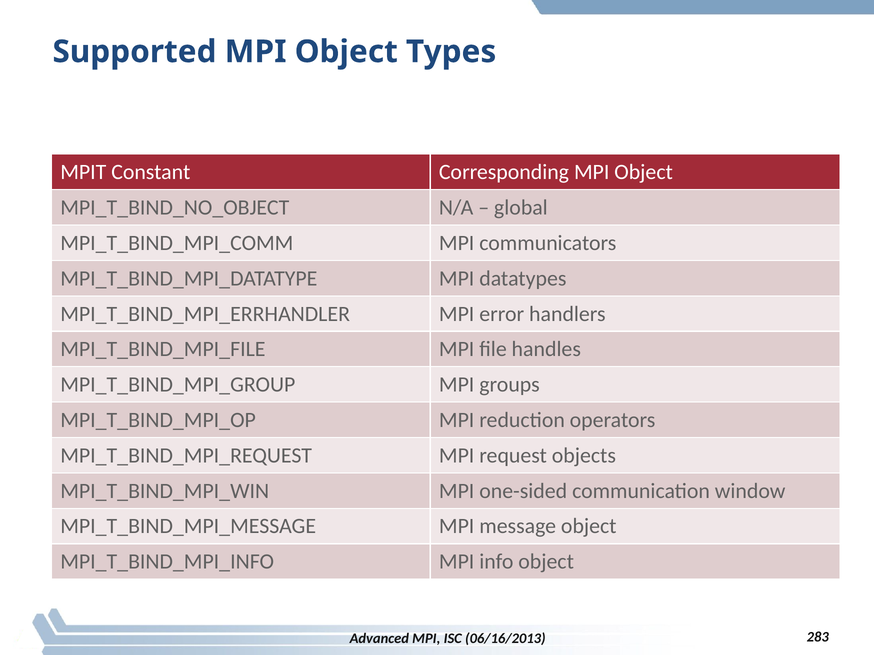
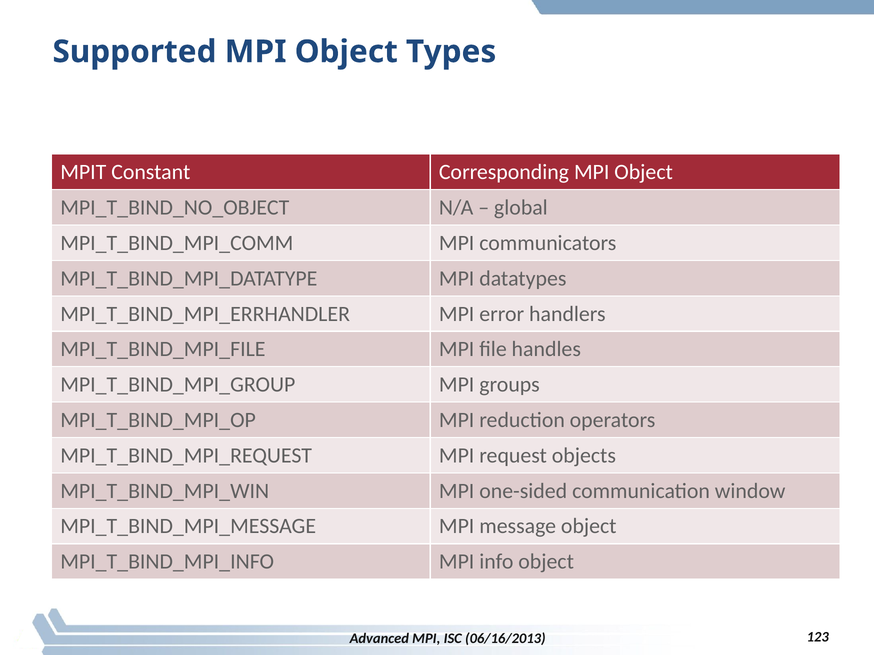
283: 283 -> 123
